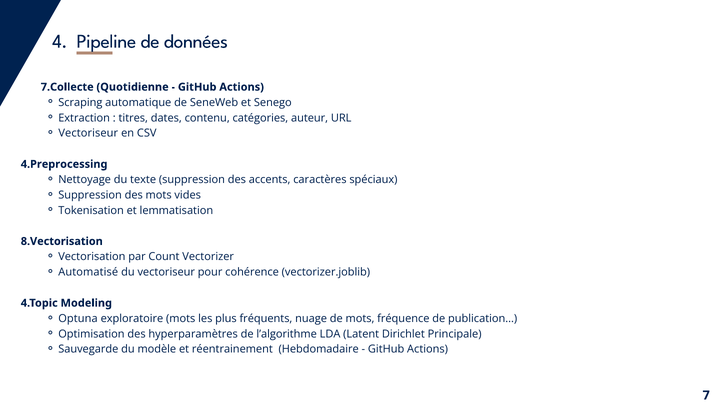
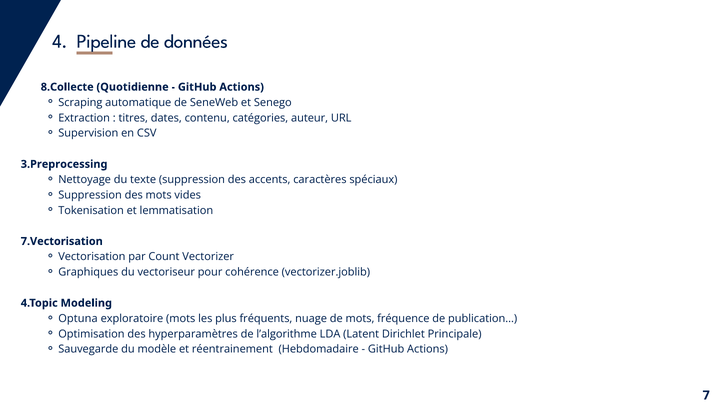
7.Collecte: 7.Collecte -> 8.Collecte
Vectoriseur at (88, 133): Vectoriseur -> Supervision
4.Preprocessing: 4.Preprocessing -> 3.Preprocessing
8.Vectorisation: 8.Vectorisation -> 7.Vectorisation
Automatisé: Automatisé -> Graphiques
